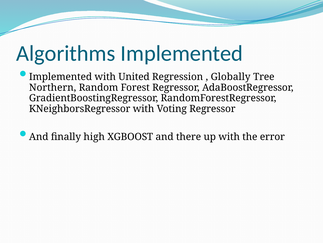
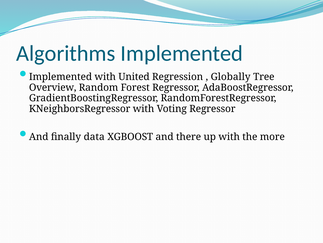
Northern: Northern -> Overview
high: high -> data
error: error -> more
